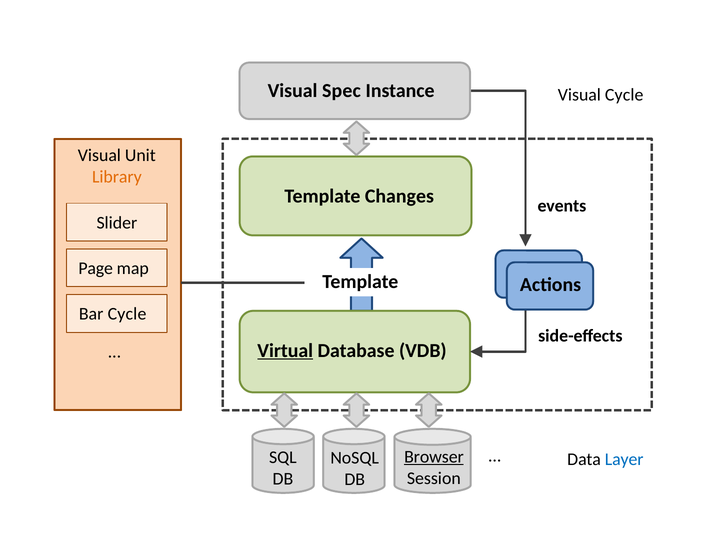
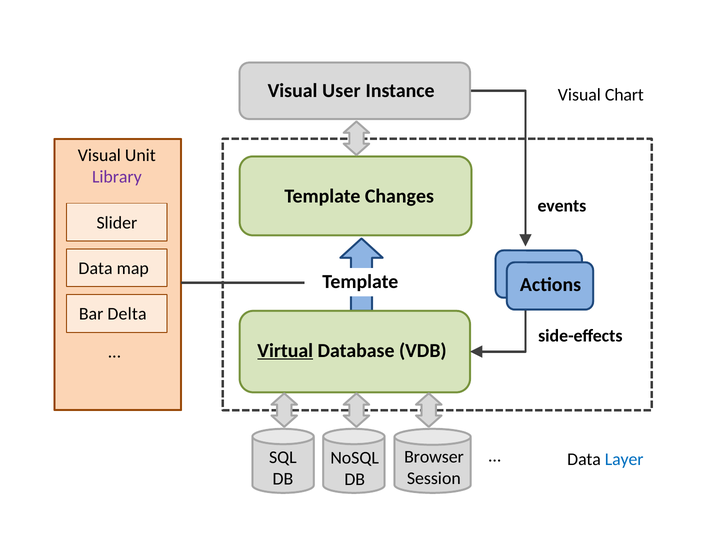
Spec: Spec -> User
Visual Cycle: Cycle -> Chart
Library colour: orange -> purple
Page at (96, 268): Page -> Data
Bar Cycle: Cycle -> Delta
Browser underline: present -> none
